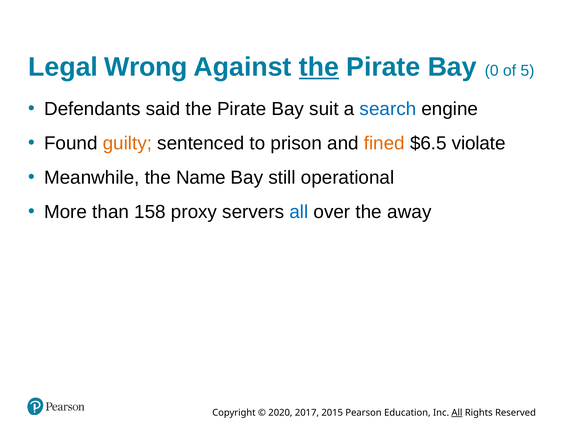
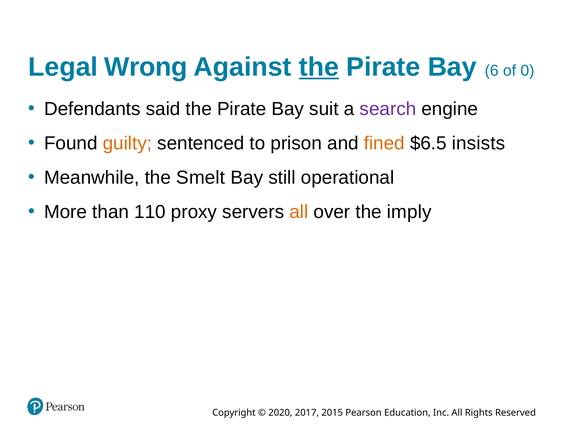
0: 0 -> 6
5: 5 -> 0
search colour: blue -> purple
violate: violate -> insists
Name: Name -> Smelt
158: 158 -> 110
all at (299, 212) colour: blue -> orange
away: away -> imply
All at (457, 413) underline: present -> none
